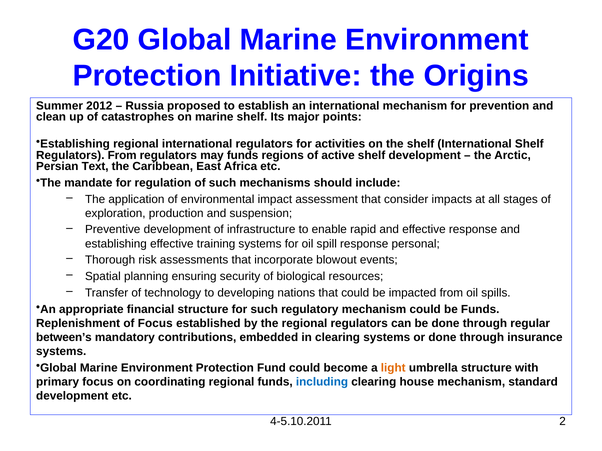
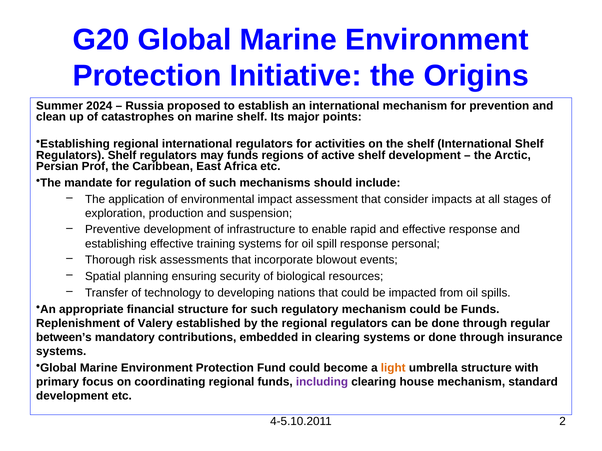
2012: 2012 -> 2024
Regulators From: From -> Shelf
Text: Text -> Prof
of Focus: Focus -> Valery
including colour: blue -> purple
